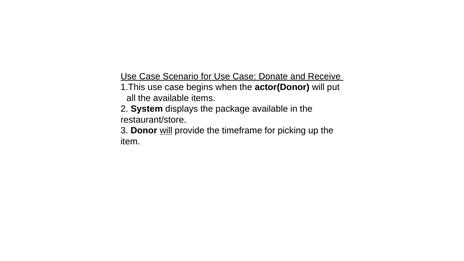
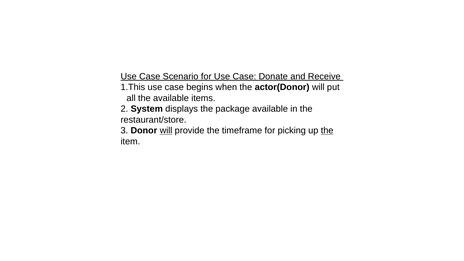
the at (327, 131) underline: none -> present
